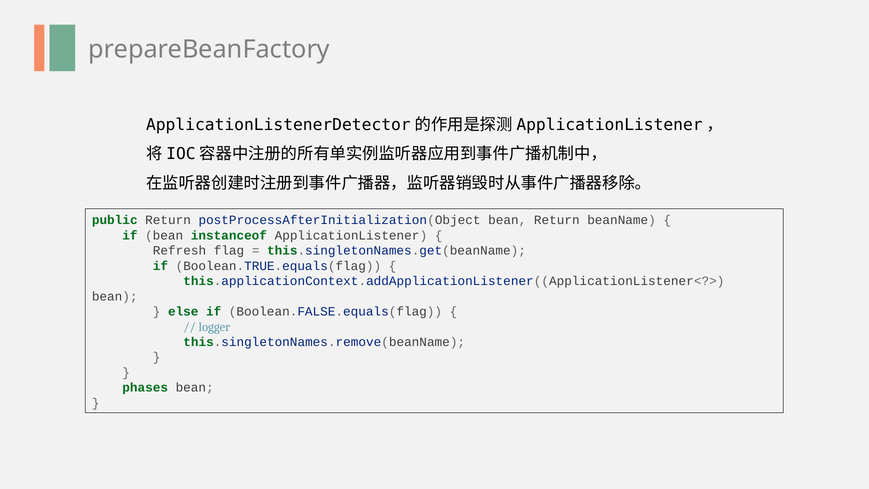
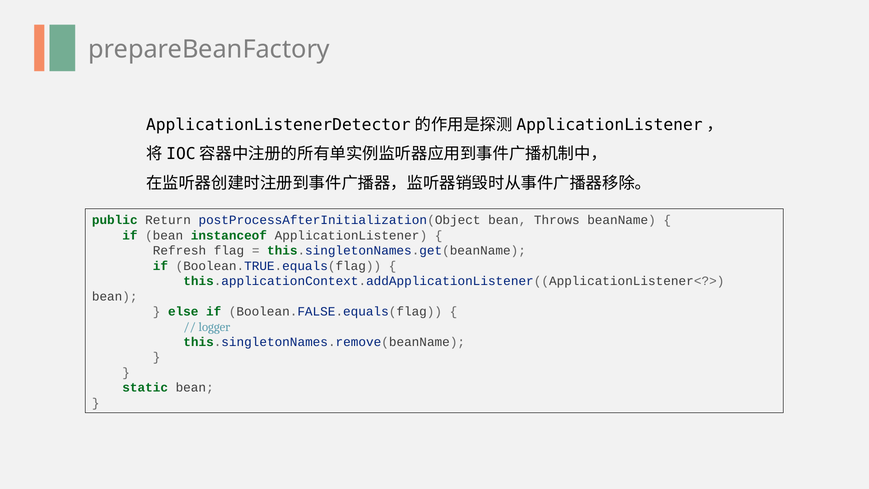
bean Return: Return -> Throws
phases: phases -> static
